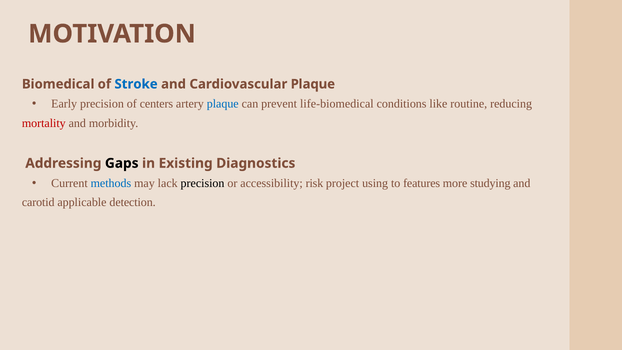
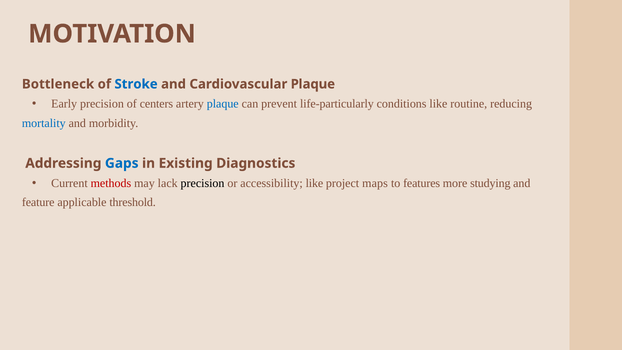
Biomedical: Biomedical -> Bottleneck
life-biomedical: life-biomedical -> life-particularly
mortality colour: red -> blue
Gaps colour: black -> blue
methods colour: blue -> red
accessibility risk: risk -> like
using: using -> maps
carotid: carotid -> feature
detection: detection -> threshold
